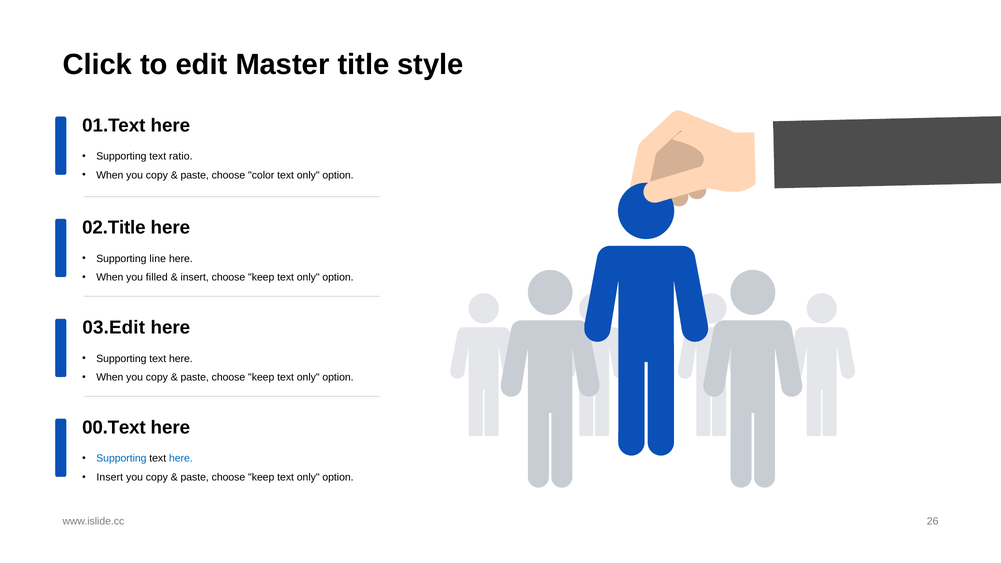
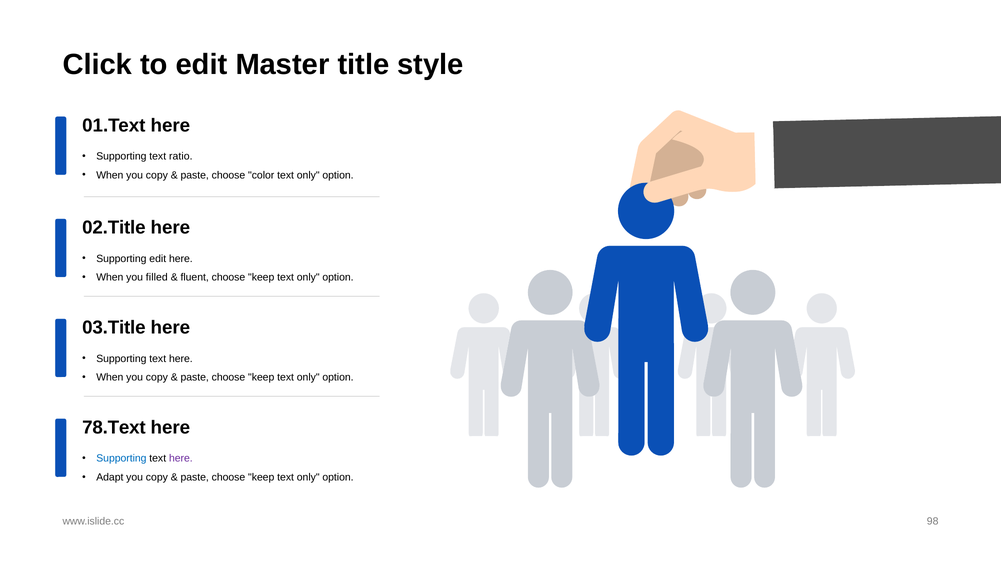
Supporting line: line -> edit
insert at (195, 277): insert -> fluent
03.Edit: 03.Edit -> 03.Title
00.Text: 00.Text -> 78.Text
here at (181, 459) colour: blue -> purple
Insert at (110, 477): Insert -> Adapt
26: 26 -> 98
